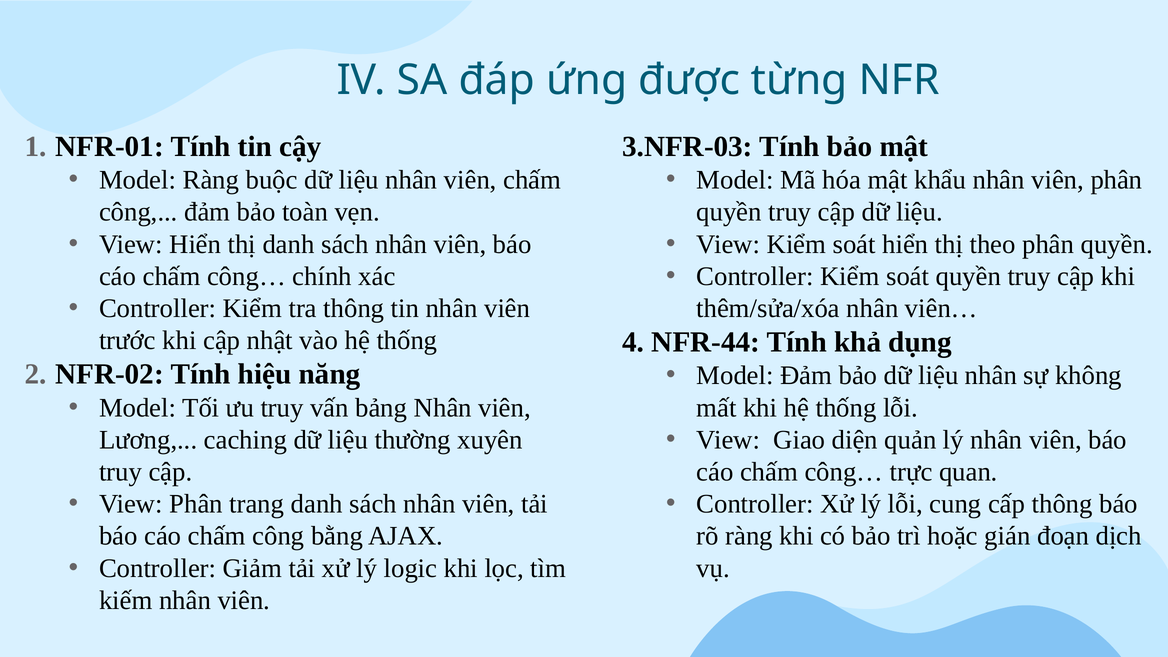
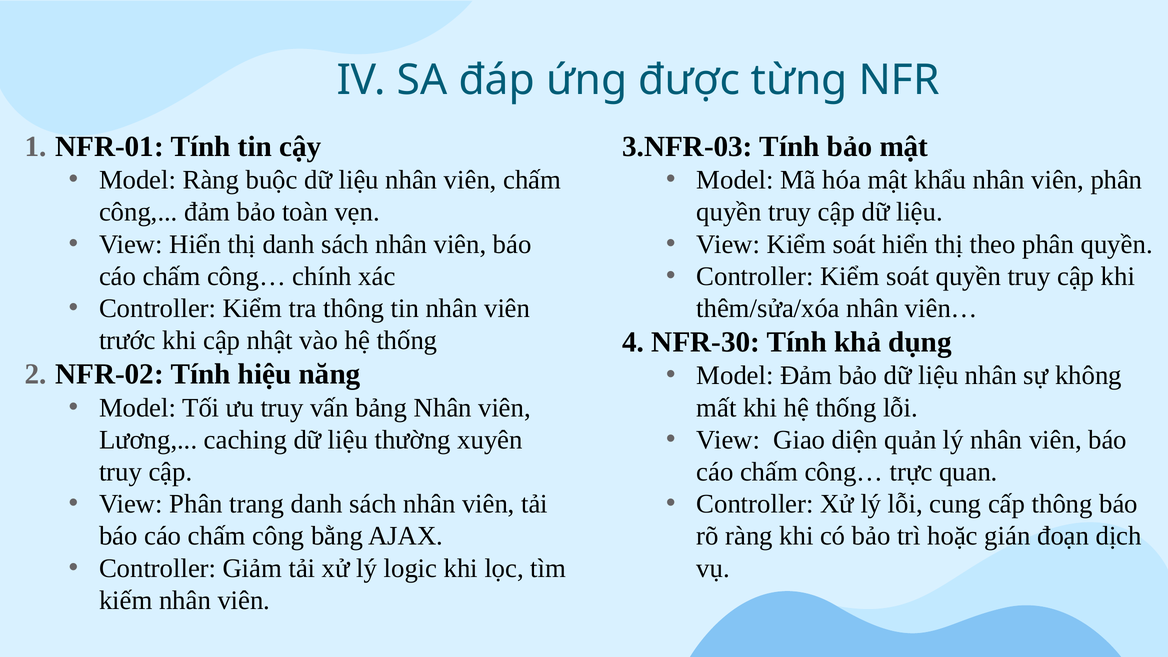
NFR-44: NFR-44 -> NFR-30
